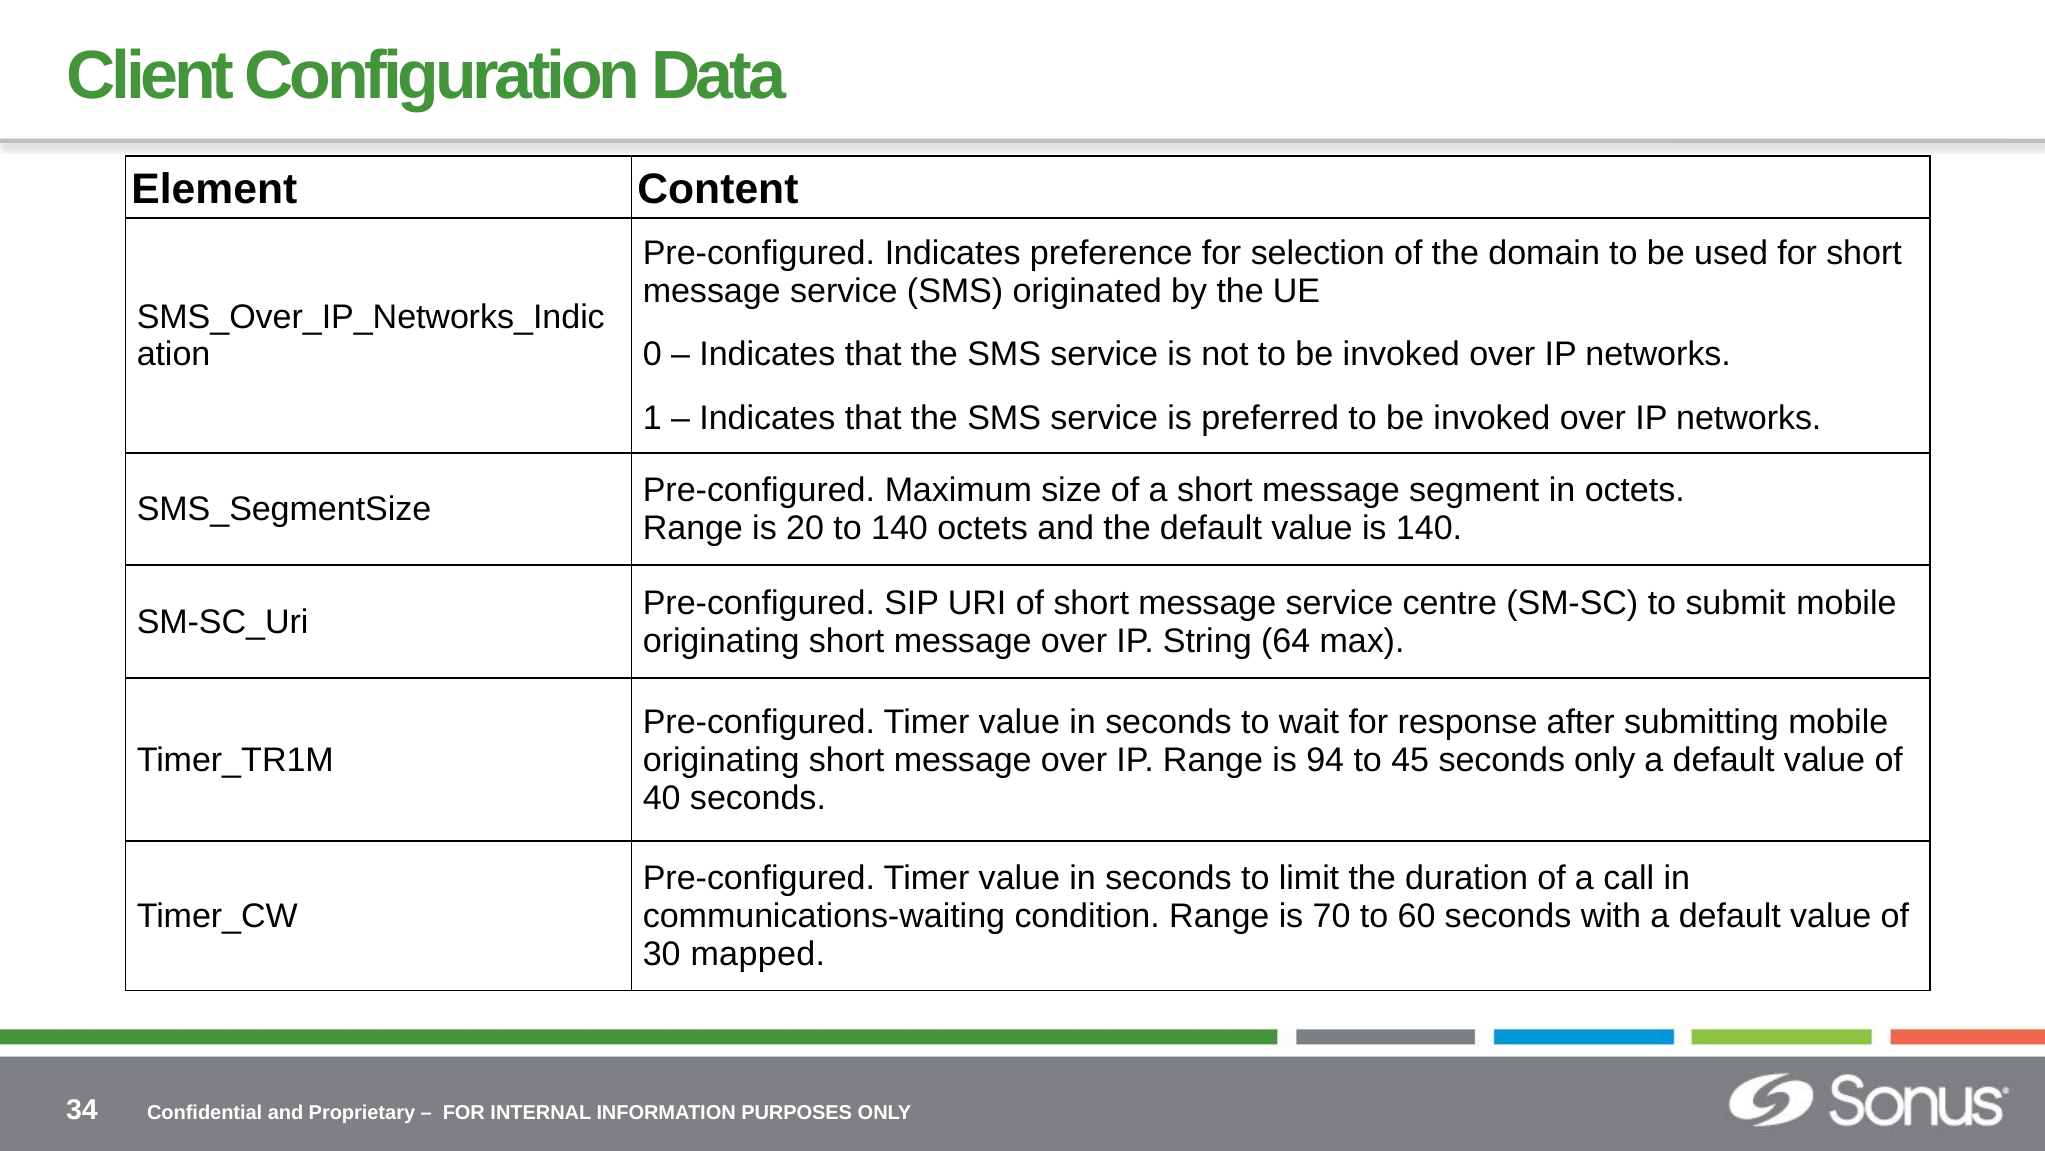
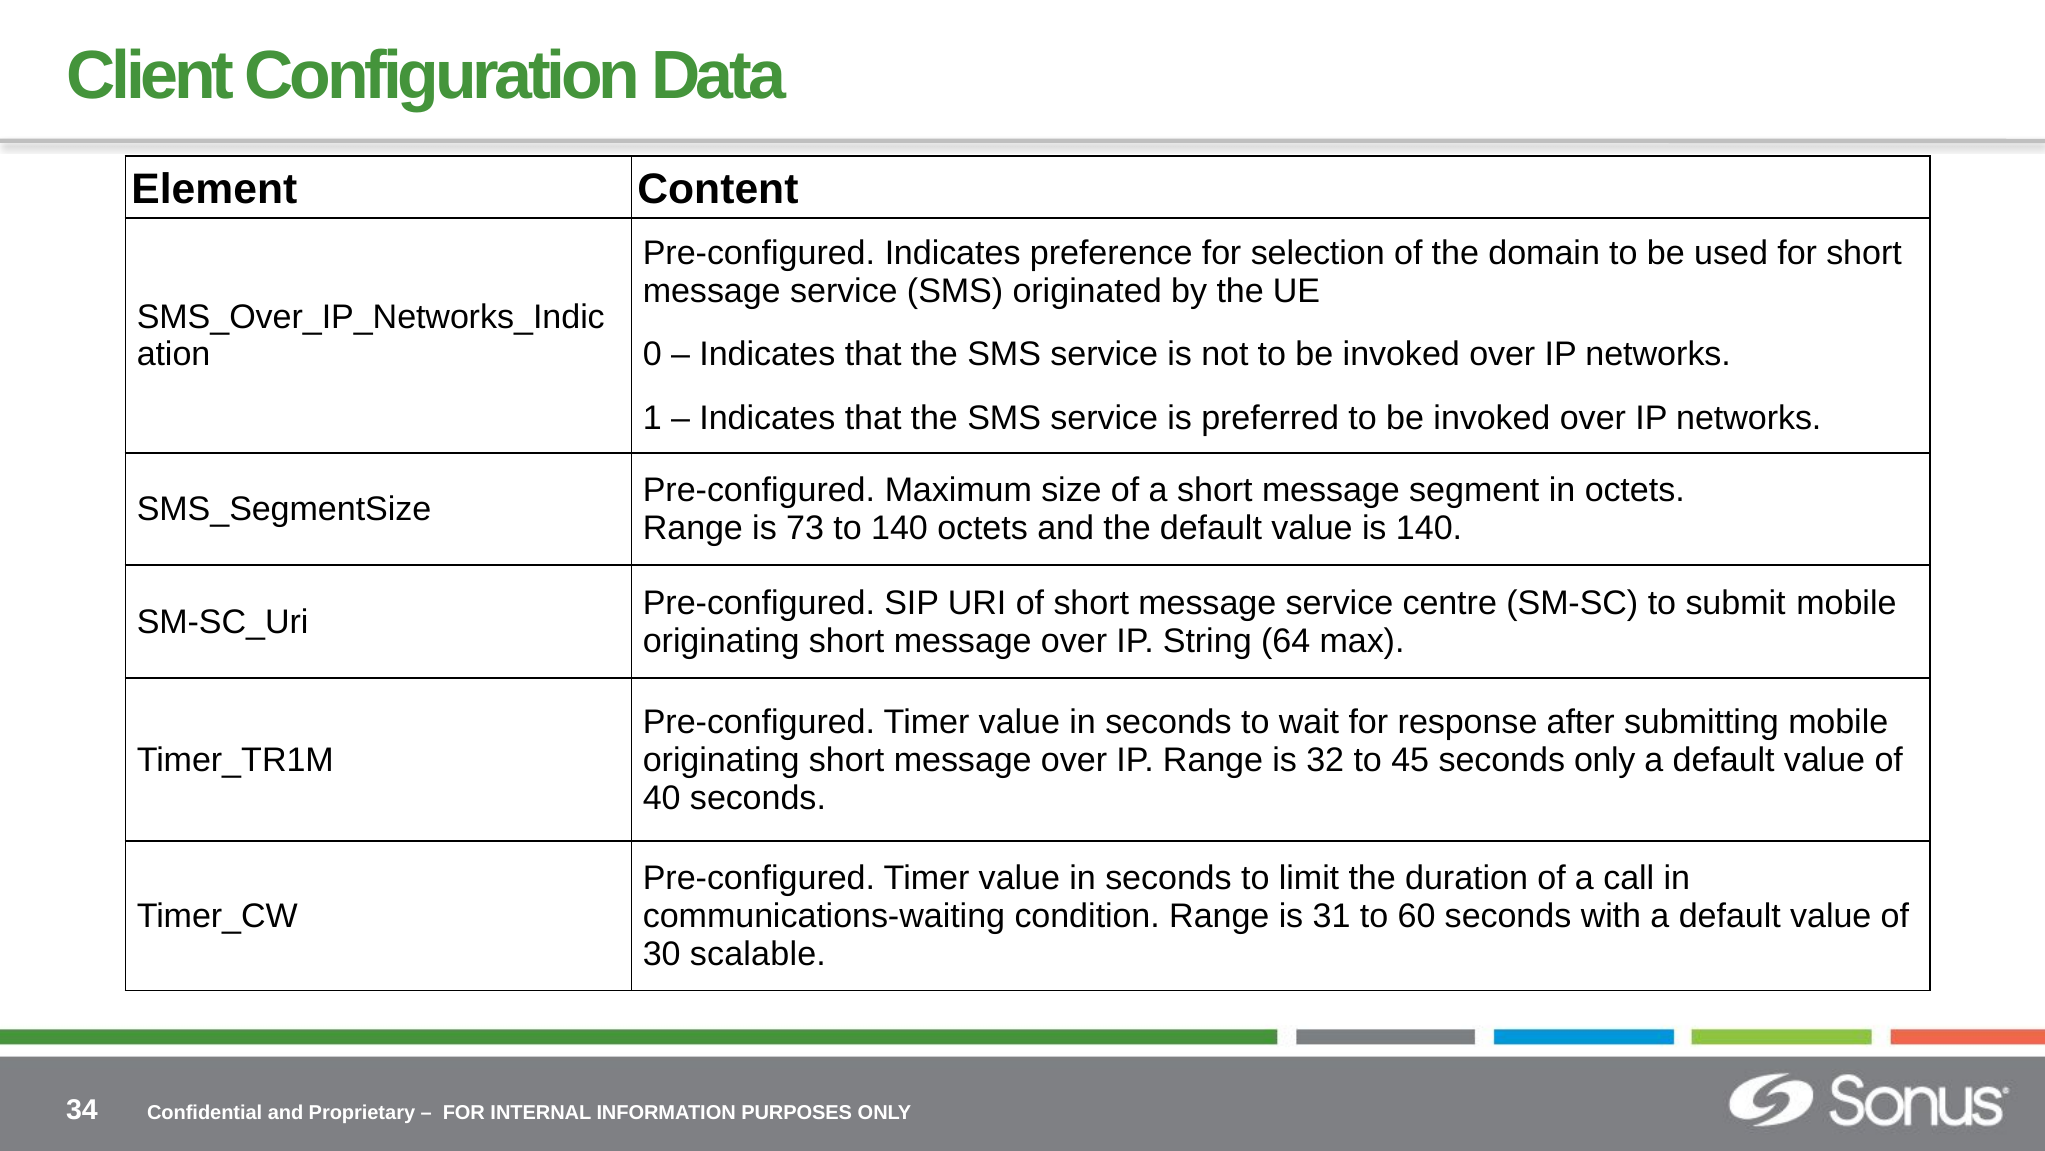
20: 20 -> 73
94: 94 -> 32
70: 70 -> 31
mapped: mapped -> scalable
